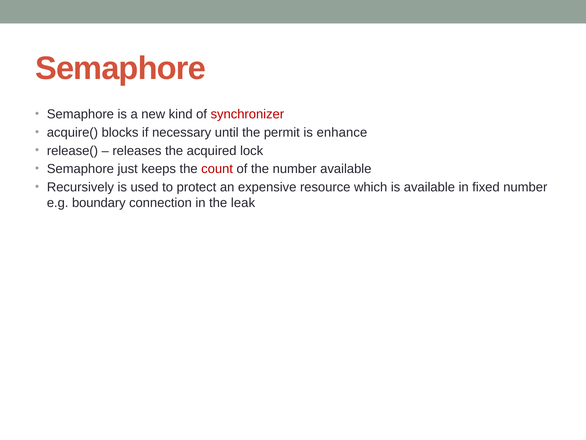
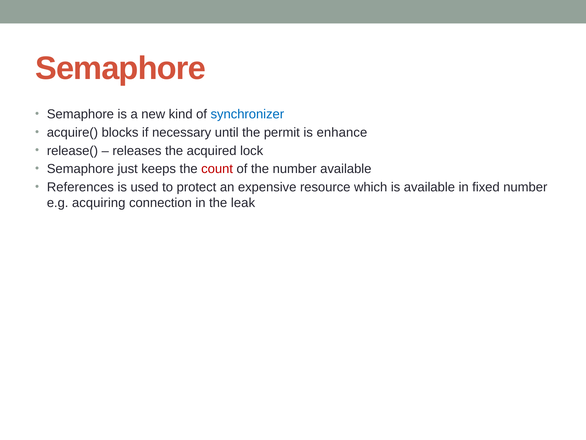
synchronizer colour: red -> blue
Recursively: Recursively -> References
boundary: boundary -> acquiring
